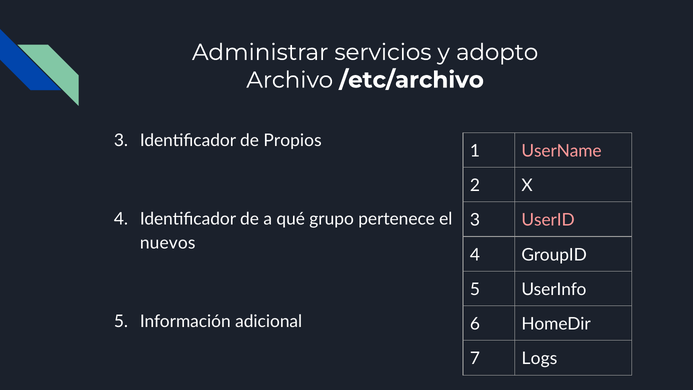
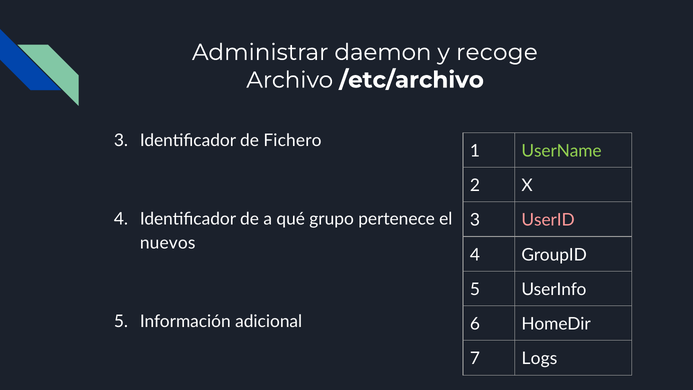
servicios: servicios -> daemon
adopto: adopto -> recoge
Propios: Propios -> Fichero
UserName colour: pink -> light green
